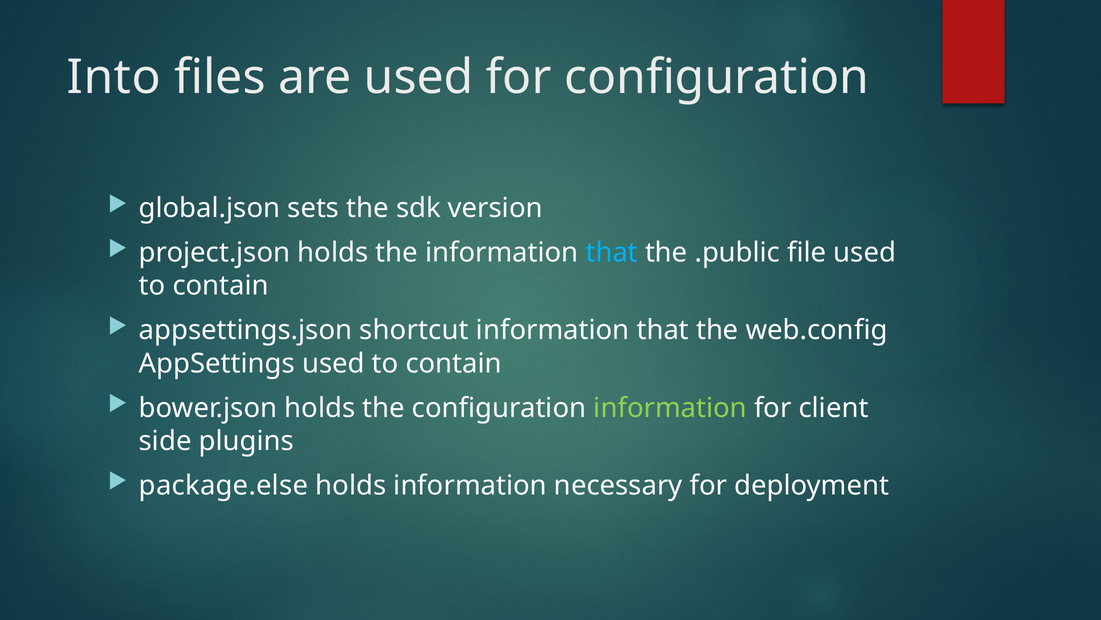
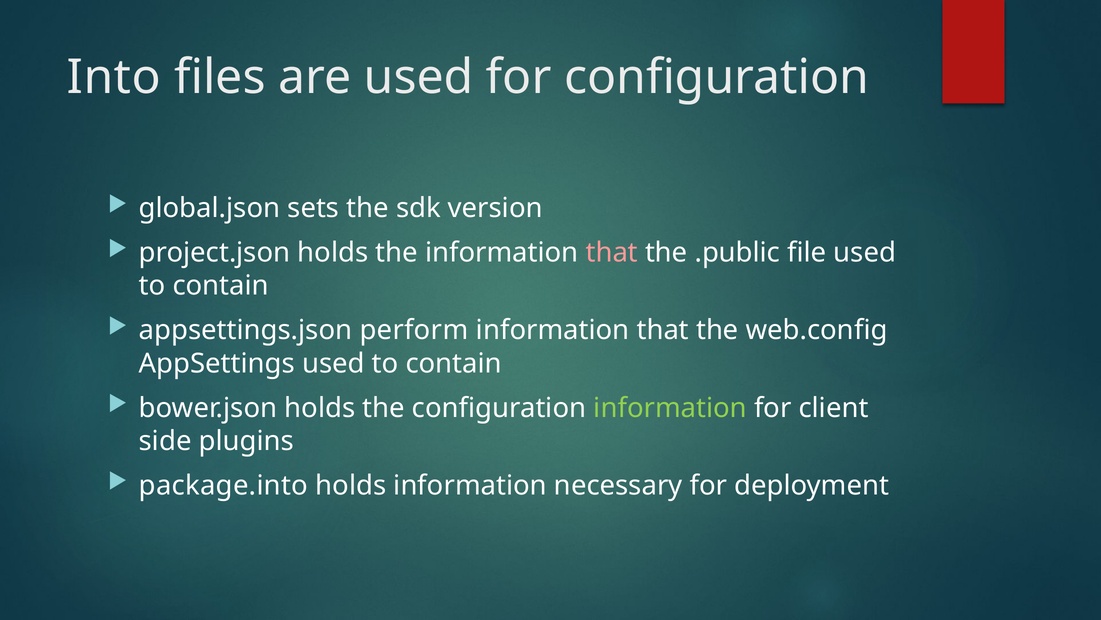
that at (612, 252) colour: light blue -> pink
shortcut: shortcut -> perform
package.else: package.else -> package.into
